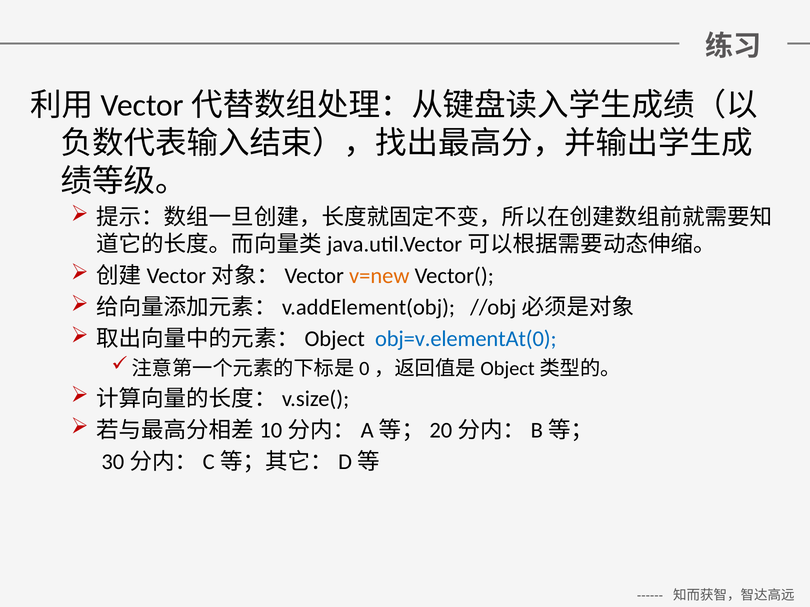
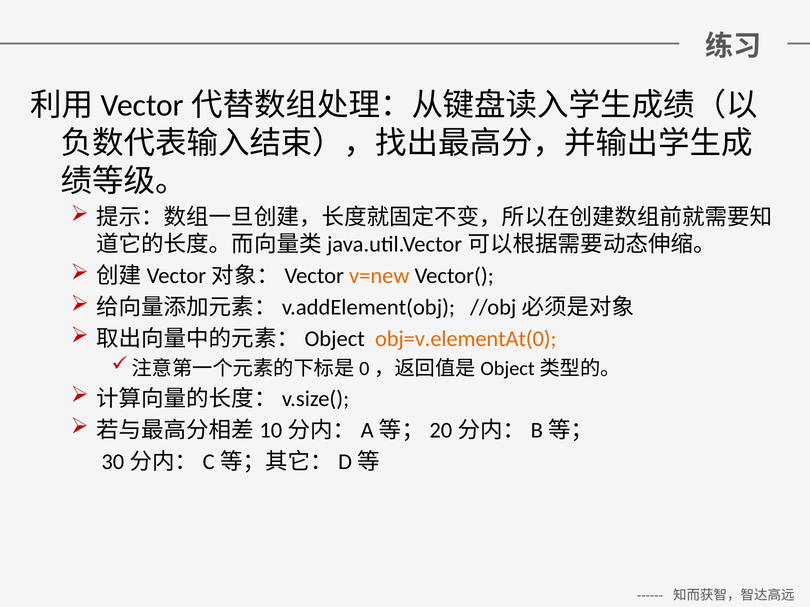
obj=v.elementAt(0 colour: blue -> orange
